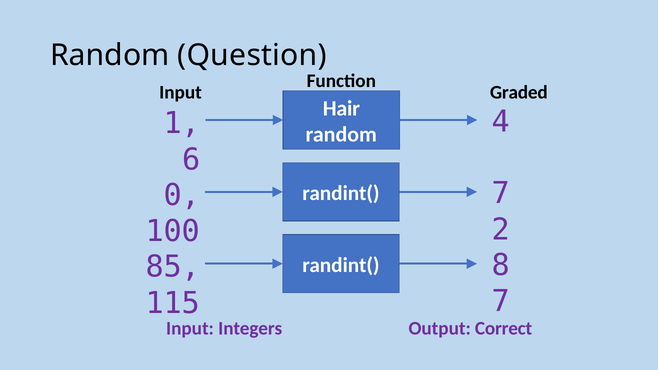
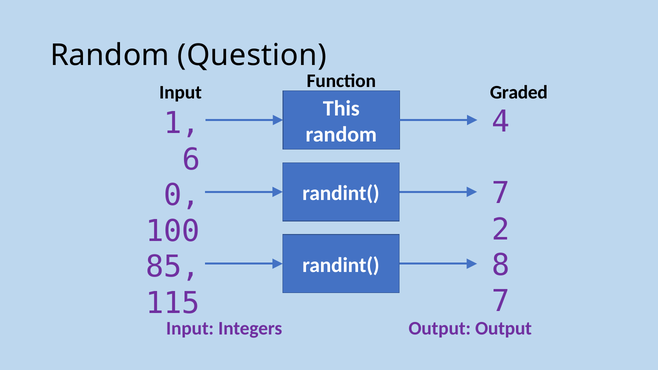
Hair: Hair -> This
Output Correct: Correct -> Output
